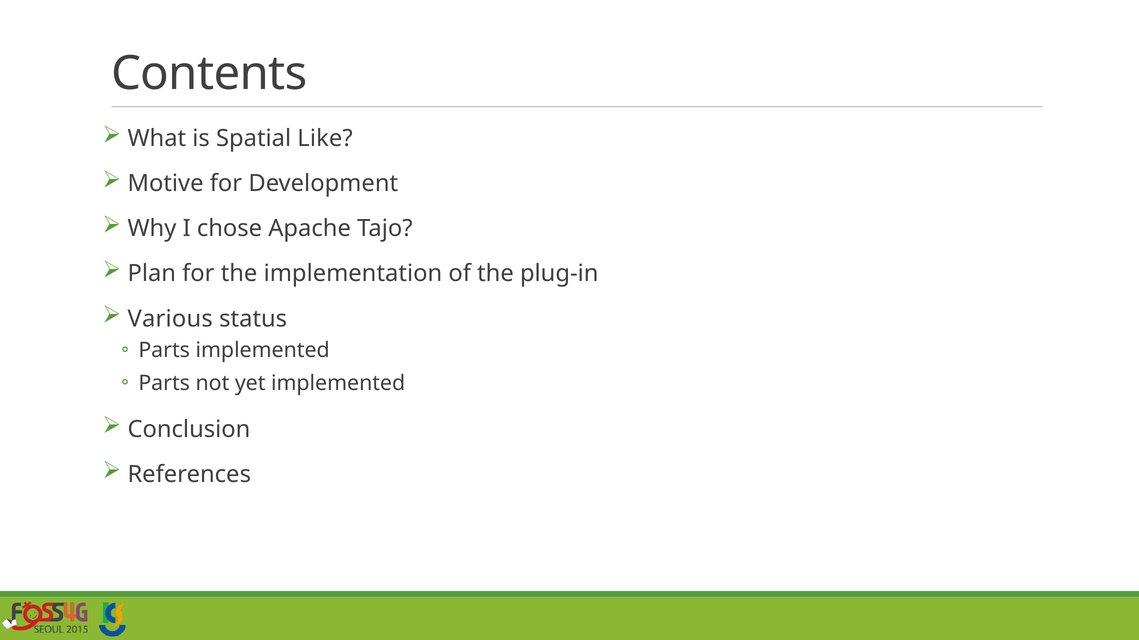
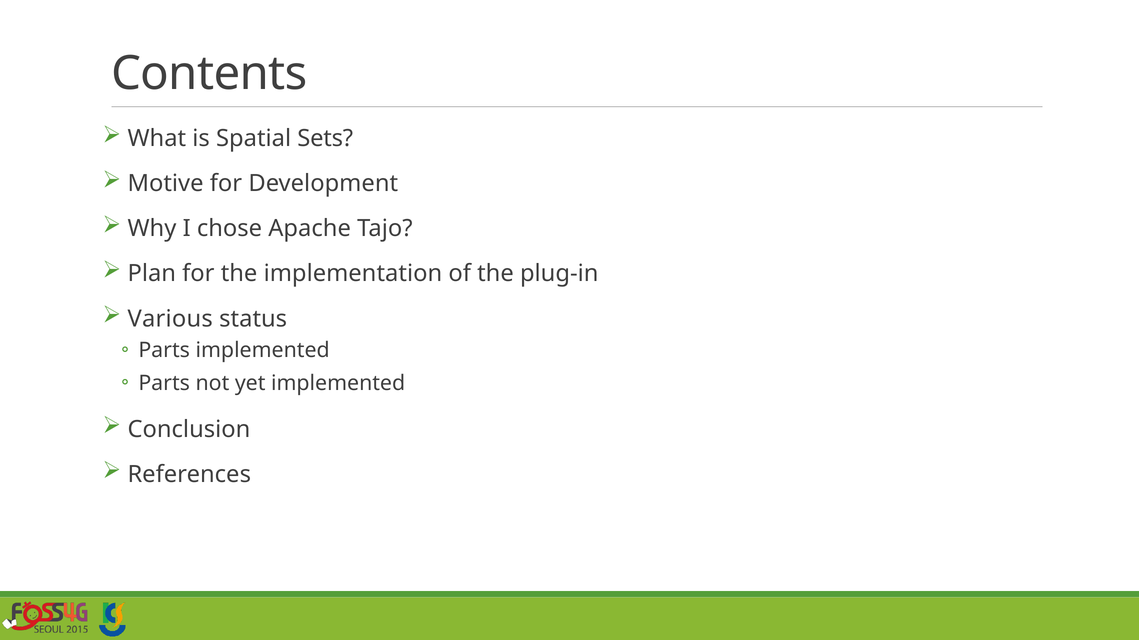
Like: Like -> Sets
